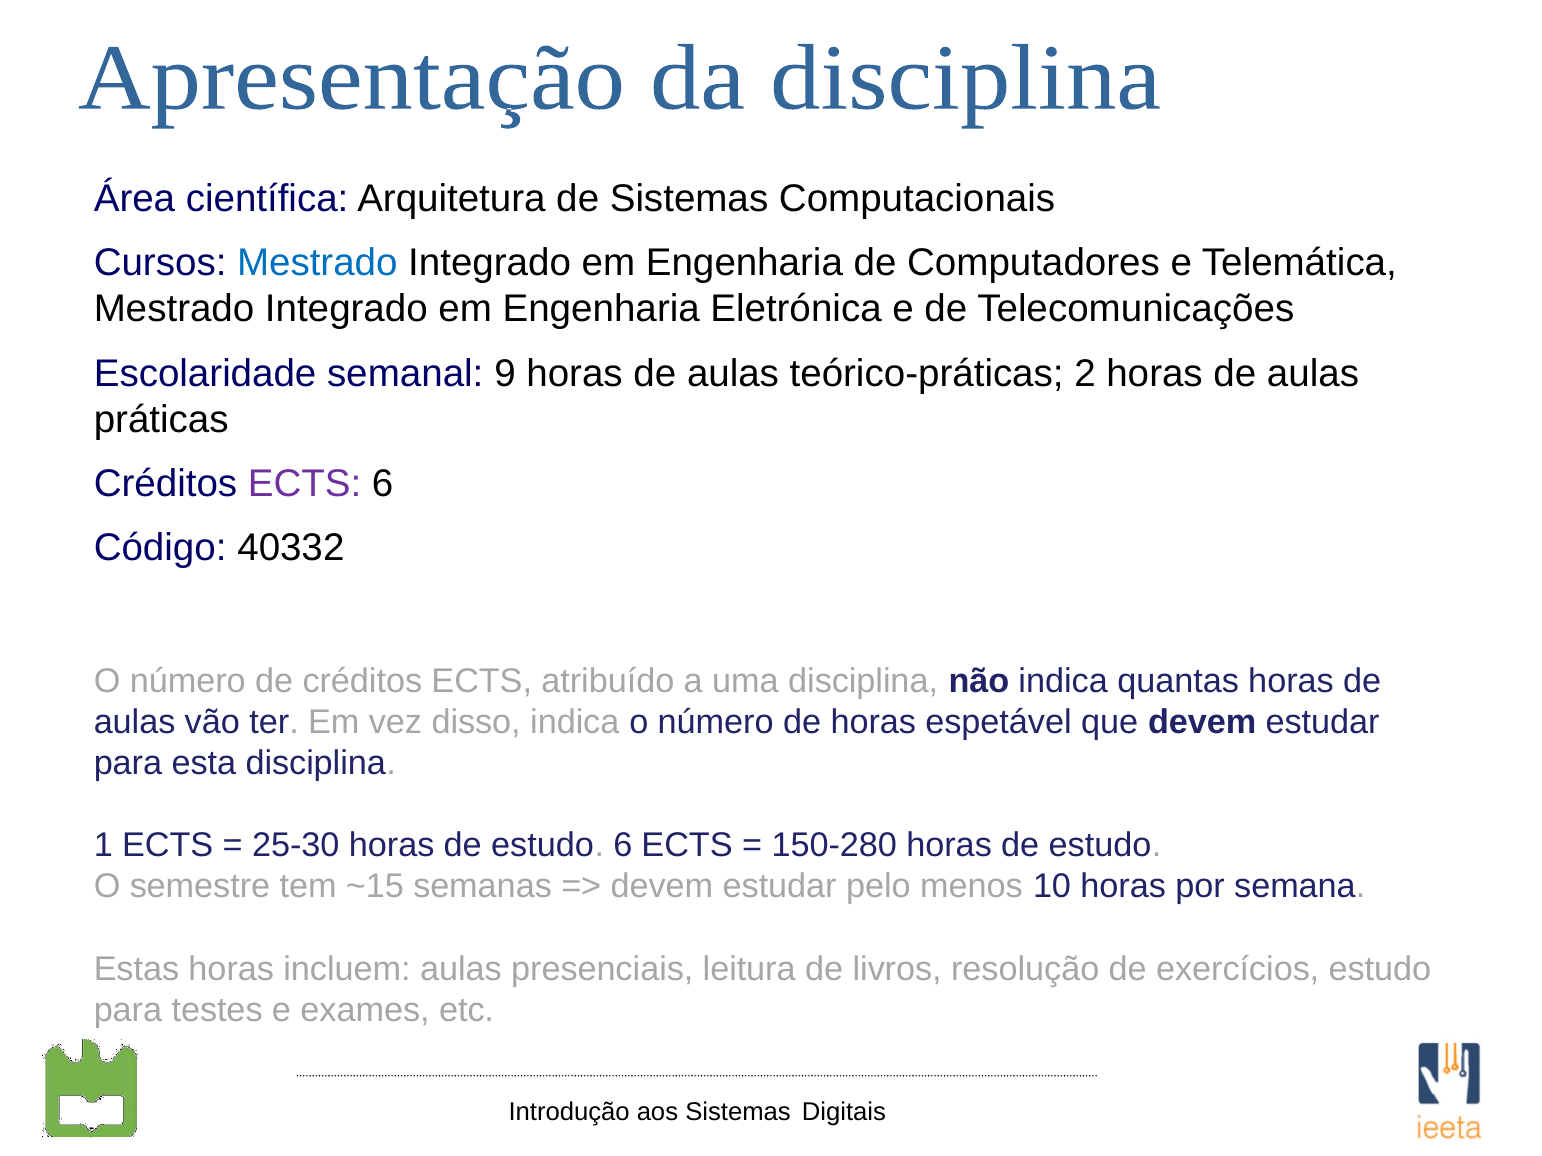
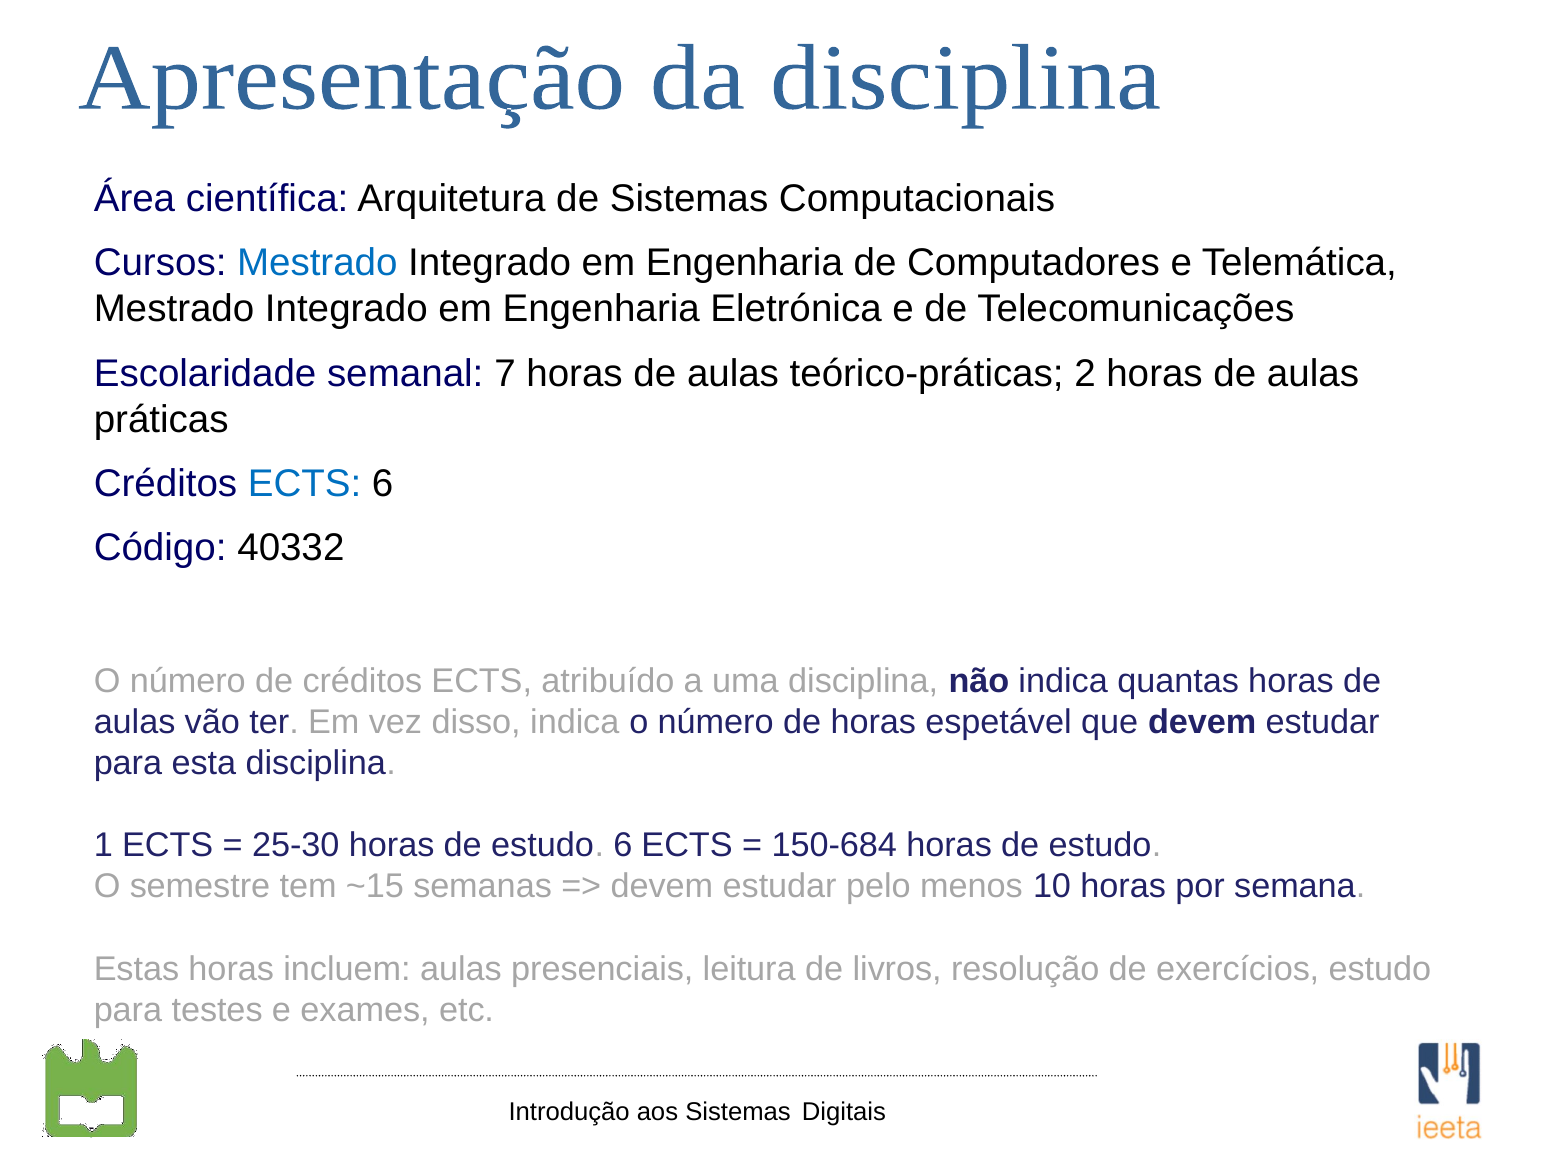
9: 9 -> 7
ECTS at (305, 484) colour: purple -> blue
150-280: 150-280 -> 150-684
